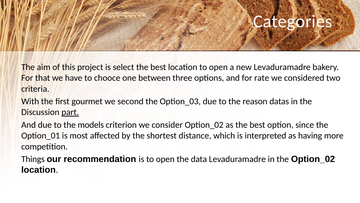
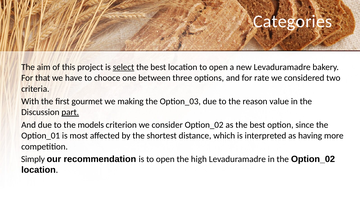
select underline: none -> present
second: second -> making
datas: datas -> value
Things: Things -> Simply
data: data -> high
